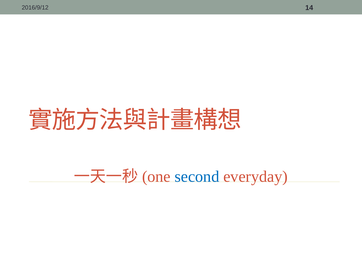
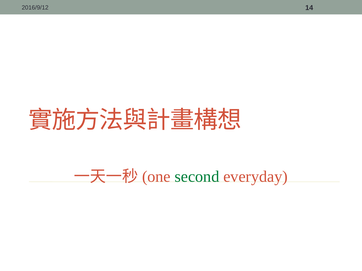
second colour: blue -> green
